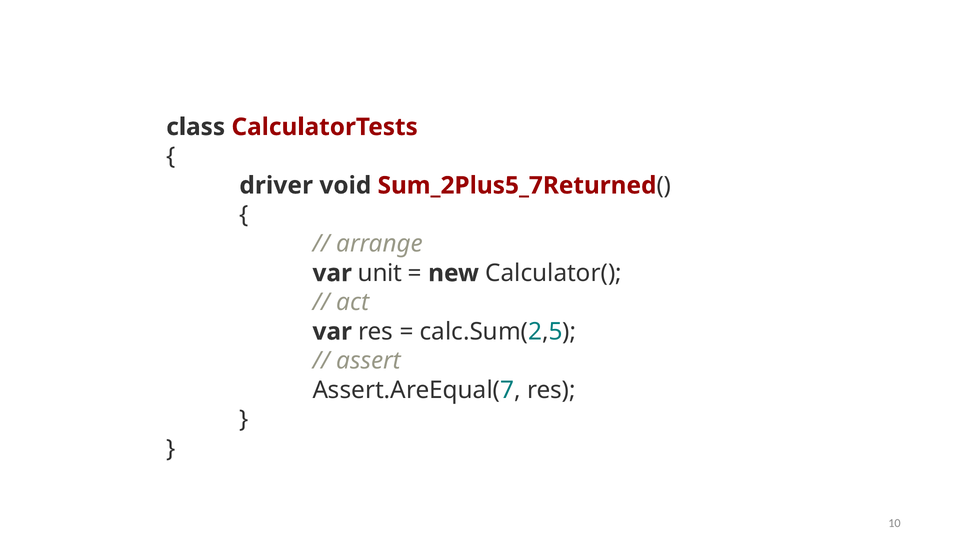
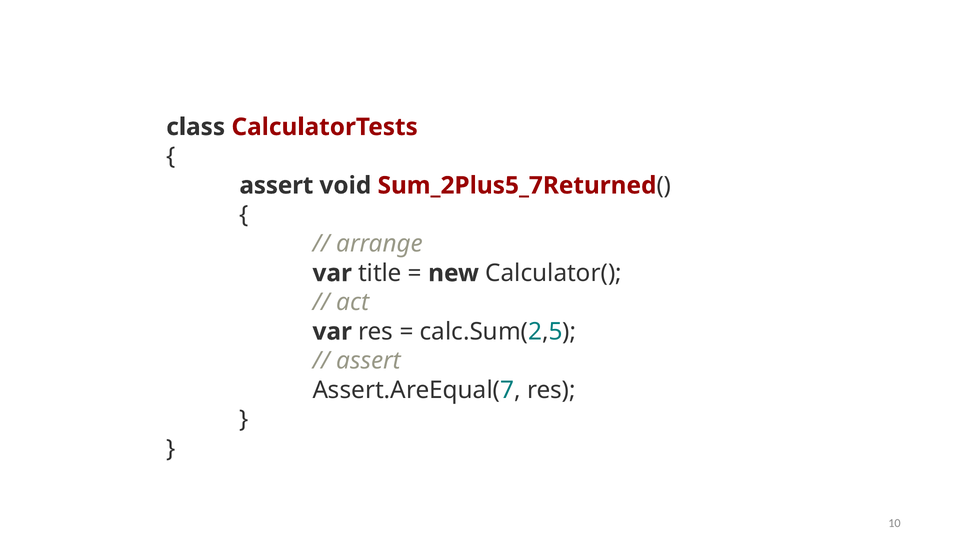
driver at (276, 186): driver -> assert
unit: unit -> title
